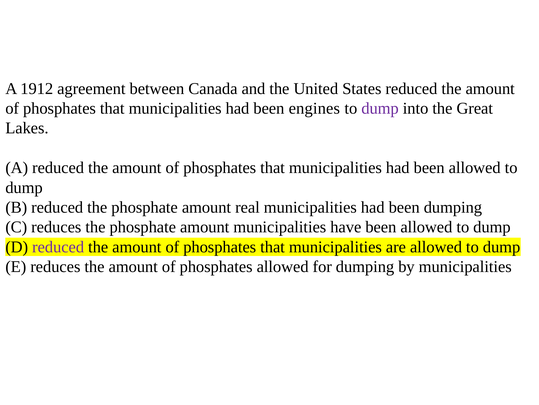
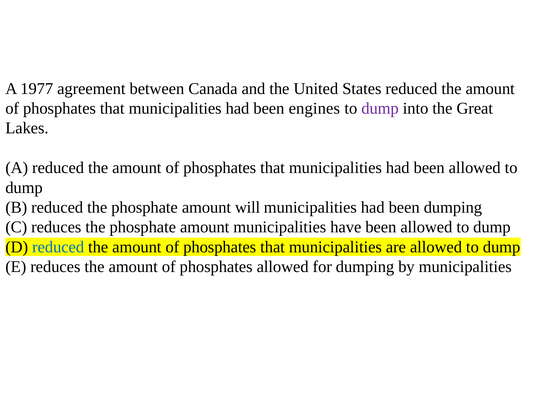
1912: 1912 -> 1977
real: real -> will
reduced at (58, 246) colour: purple -> blue
